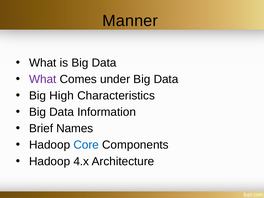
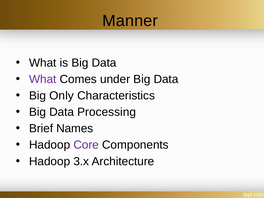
High: High -> Only
Information: Information -> Processing
Core colour: blue -> purple
4.x: 4.x -> 3.x
